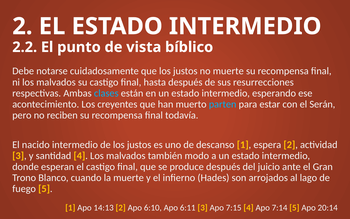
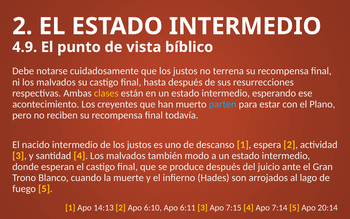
2.2: 2.2 -> 4.9
no muerte: muerte -> terrena
clases colour: light blue -> yellow
Serán: Serán -> Plano
